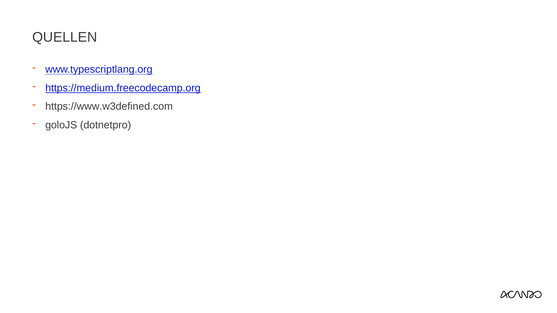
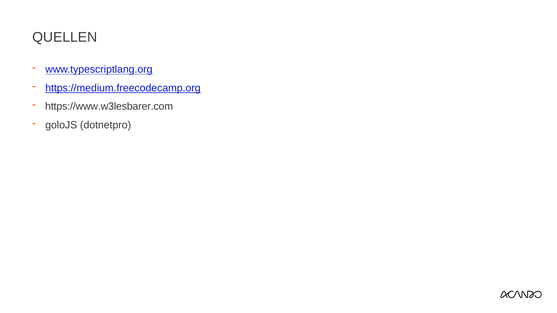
https://www.w3defined.com: https://www.w3defined.com -> https://www.w3lesbarer.com
